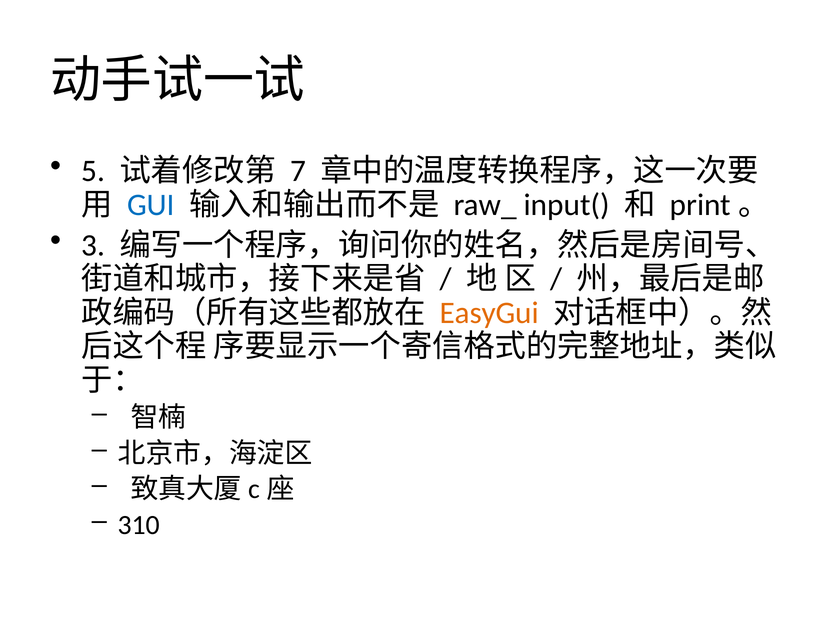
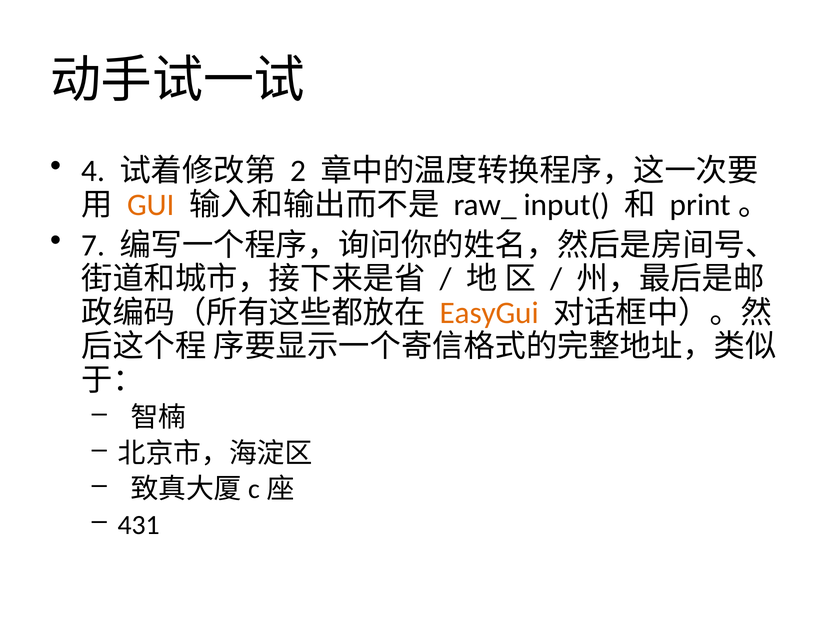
5: 5 -> 4
7: 7 -> 2
GUI colour: blue -> orange
3: 3 -> 7
310: 310 -> 431
